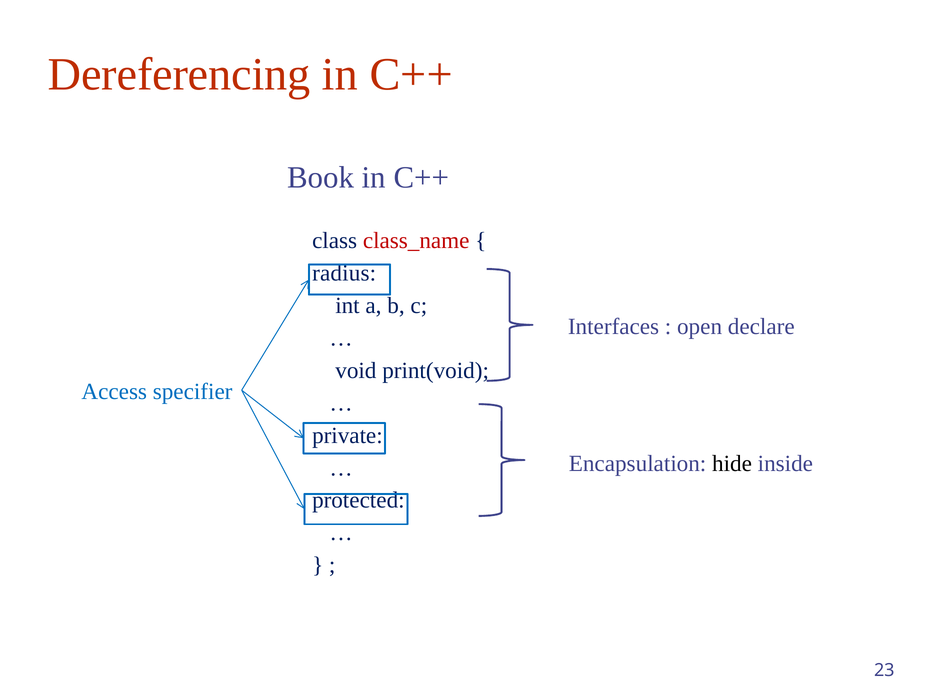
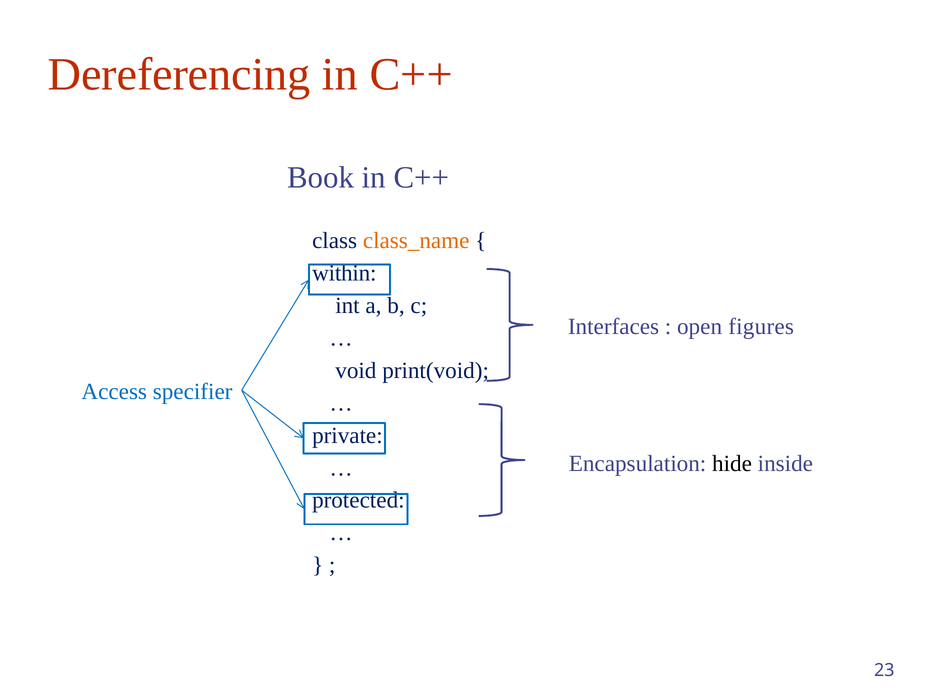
class_name colour: red -> orange
radius: radius -> within
declare: declare -> figures
